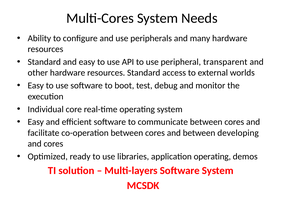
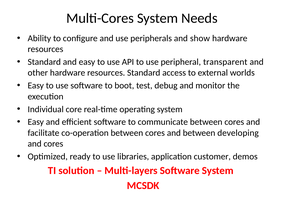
many: many -> show
application operating: operating -> customer
